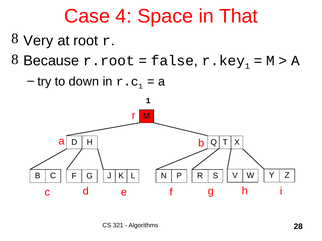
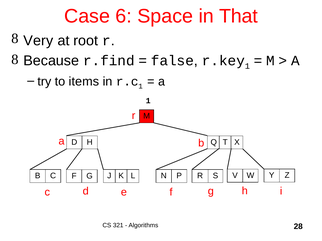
4: 4 -> 6
r.root: r.root -> r.find
down: down -> items
